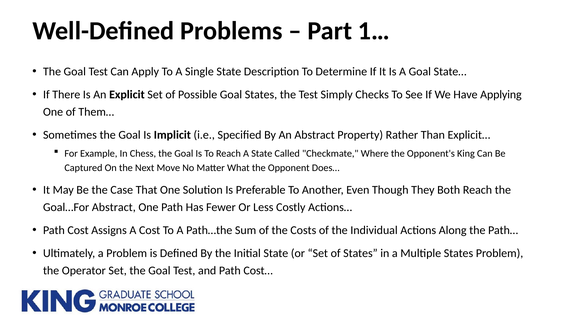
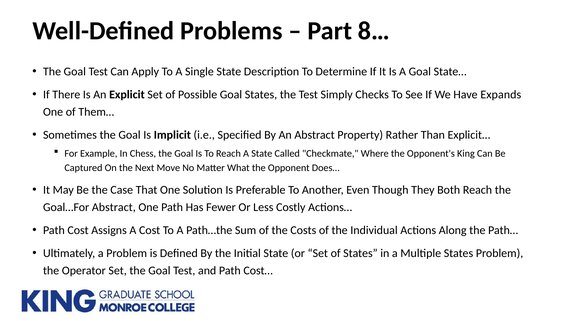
1…: 1… -> 8…
Applying: Applying -> Expands
